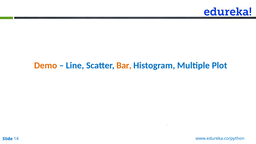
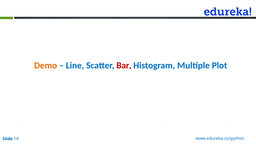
Bar colour: orange -> red
